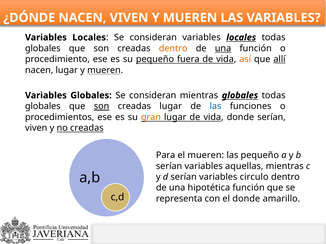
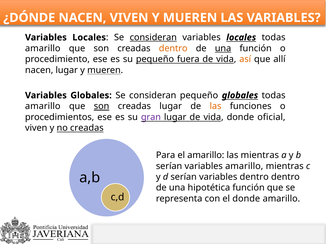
consideran at (153, 38) underline: none -> present
globales at (43, 48): globales -> amarillo
allí underline: present -> none
consideran mientras: mientras -> pequeño
globales at (43, 106): globales -> amarillo
las at (216, 106) colour: blue -> orange
gran colour: orange -> purple
donde serían: serían -> oficial
el mueren: mueren -> amarillo
las pequeño: pequeño -> mientras
variables aquellas: aquellas -> amarillo
variables circulo: circulo -> dentro
